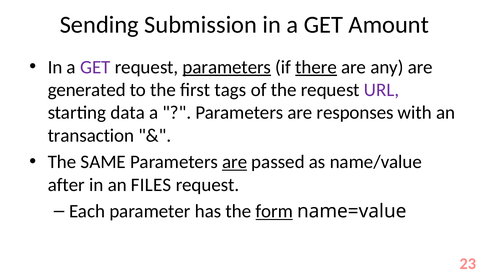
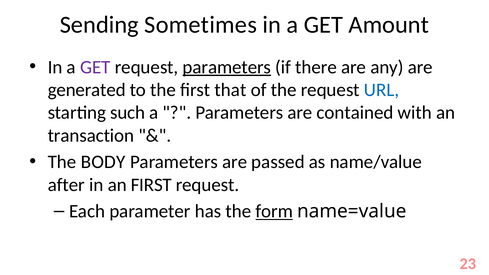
Submission: Submission -> Sometimes
there underline: present -> none
tags: tags -> that
URL colour: purple -> blue
data: data -> such
responses: responses -> contained
SAME: SAME -> BODY
are at (235, 162) underline: present -> none
an FILES: FILES -> FIRST
